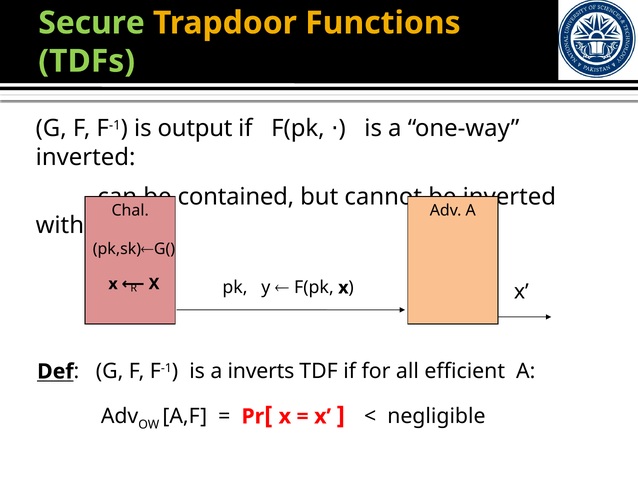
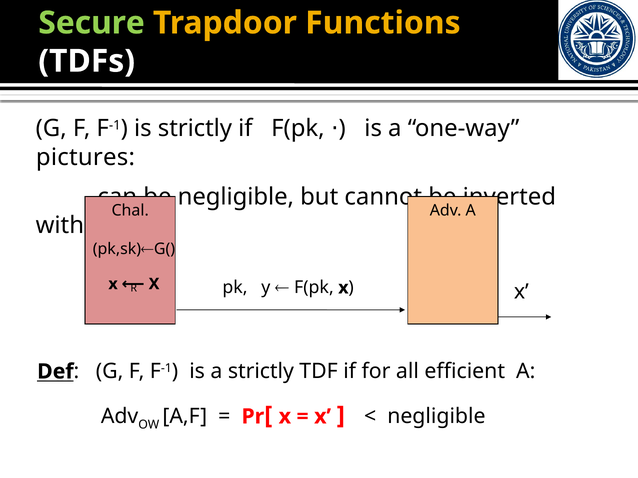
TDFs colour: light green -> white
is output: output -> strictly
inverted at (86, 157): inverted -> pictures
contained at (236, 197): contained -> negligible
a inverts: inverts -> strictly
